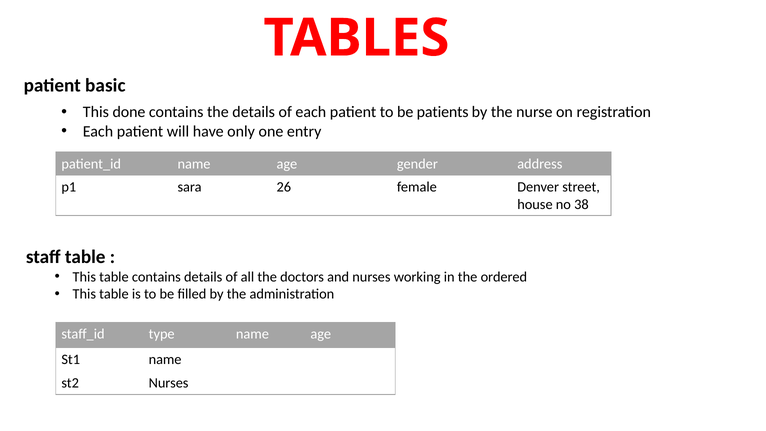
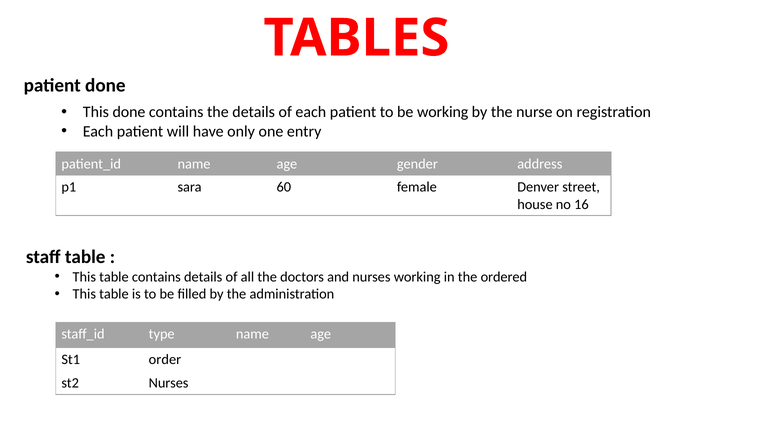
patient basic: basic -> done
be patients: patients -> working
26: 26 -> 60
38: 38 -> 16
St1 name: name -> order
